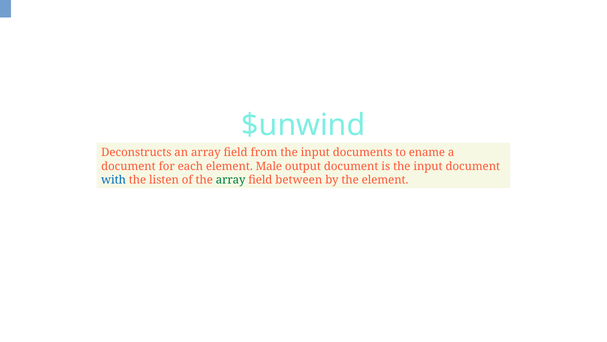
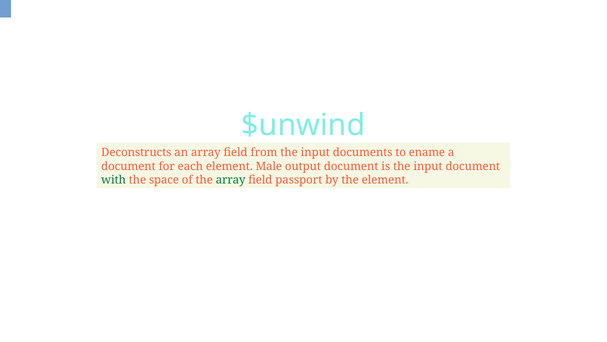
with colour: blue -> green
listen: listen -> space
between: between -> passport
